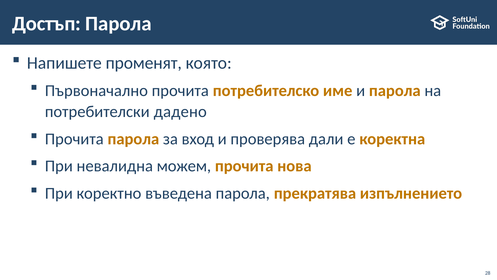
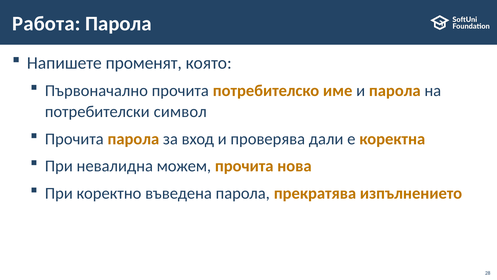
Достъп: Достъп -> Работа
дадено: дадено -> символ
